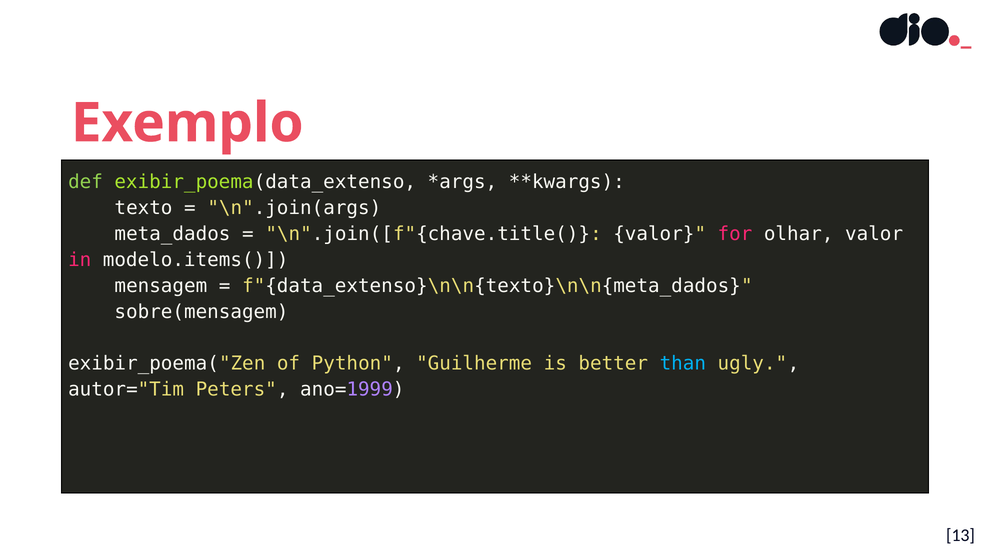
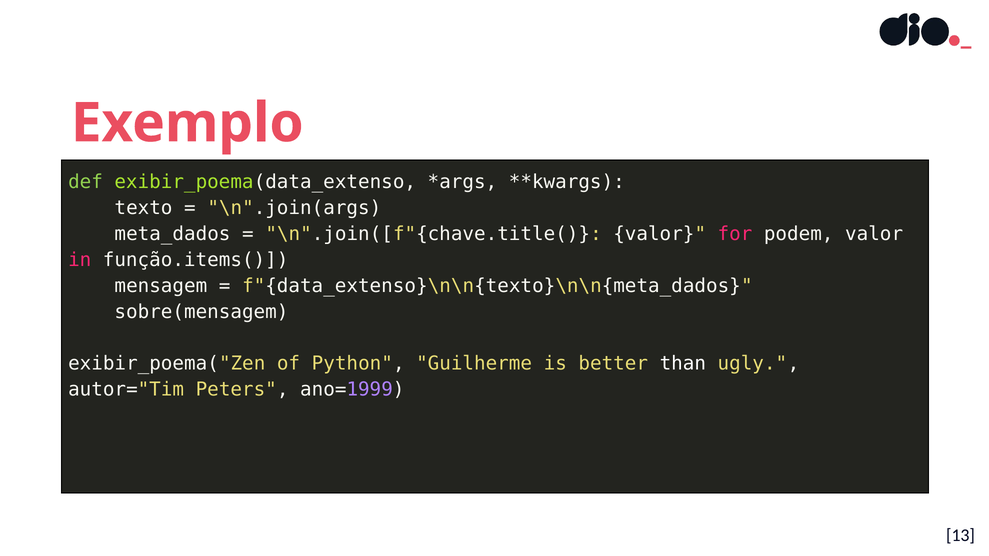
olhar: olhar -> podem
modelo.items(: modelo.items( -> função.items(
than colour: light blue -> white
